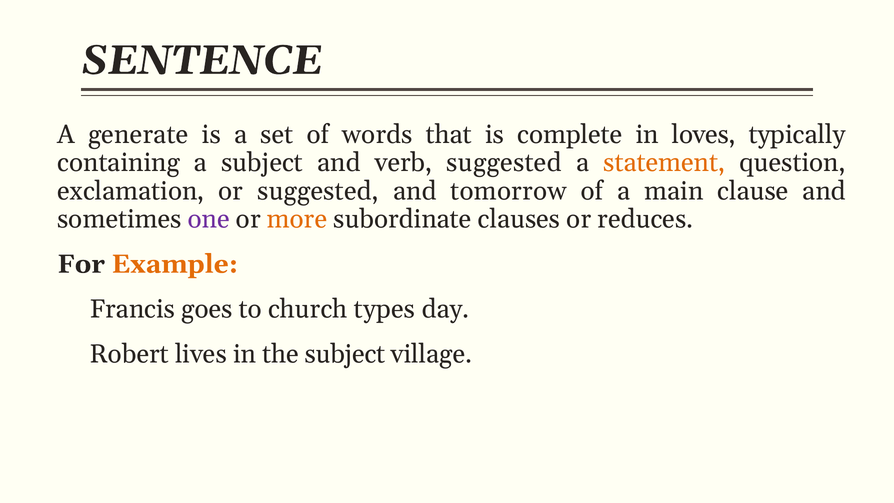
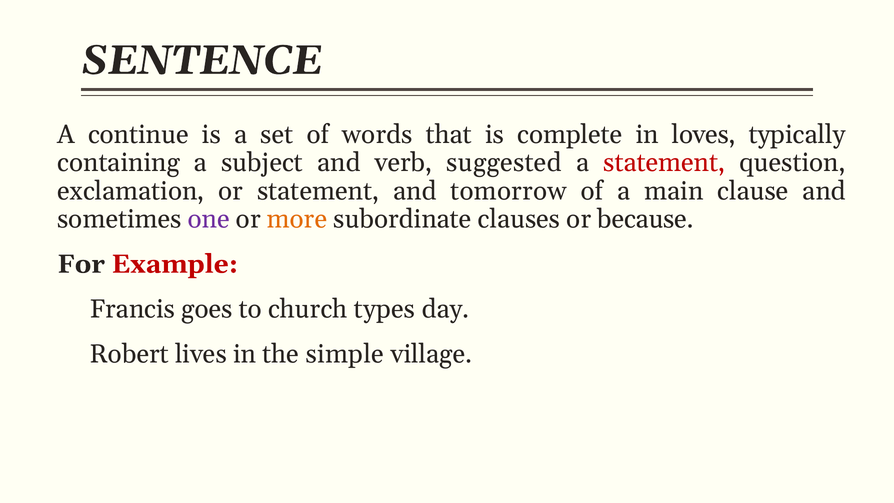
generate: generate -> continue
statement at (664, 163) colour: orange -> red
or suggested: suggested -> statement
reduces: reduces -> because
Example colour: orange -> red
the subject: subject -> simple
